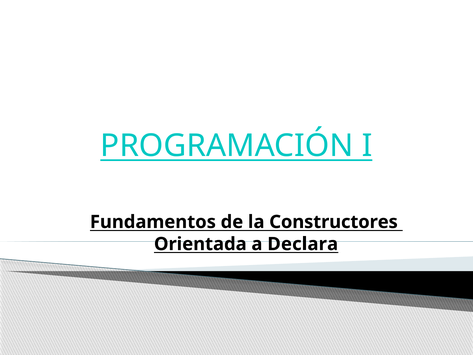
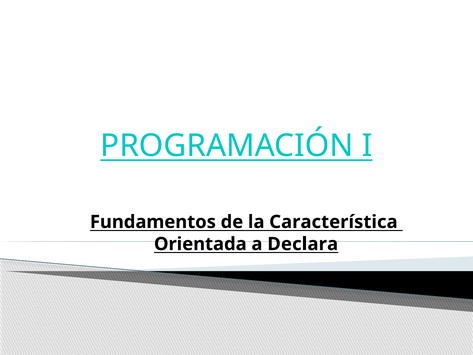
Constructores: Constructores -> Característica
